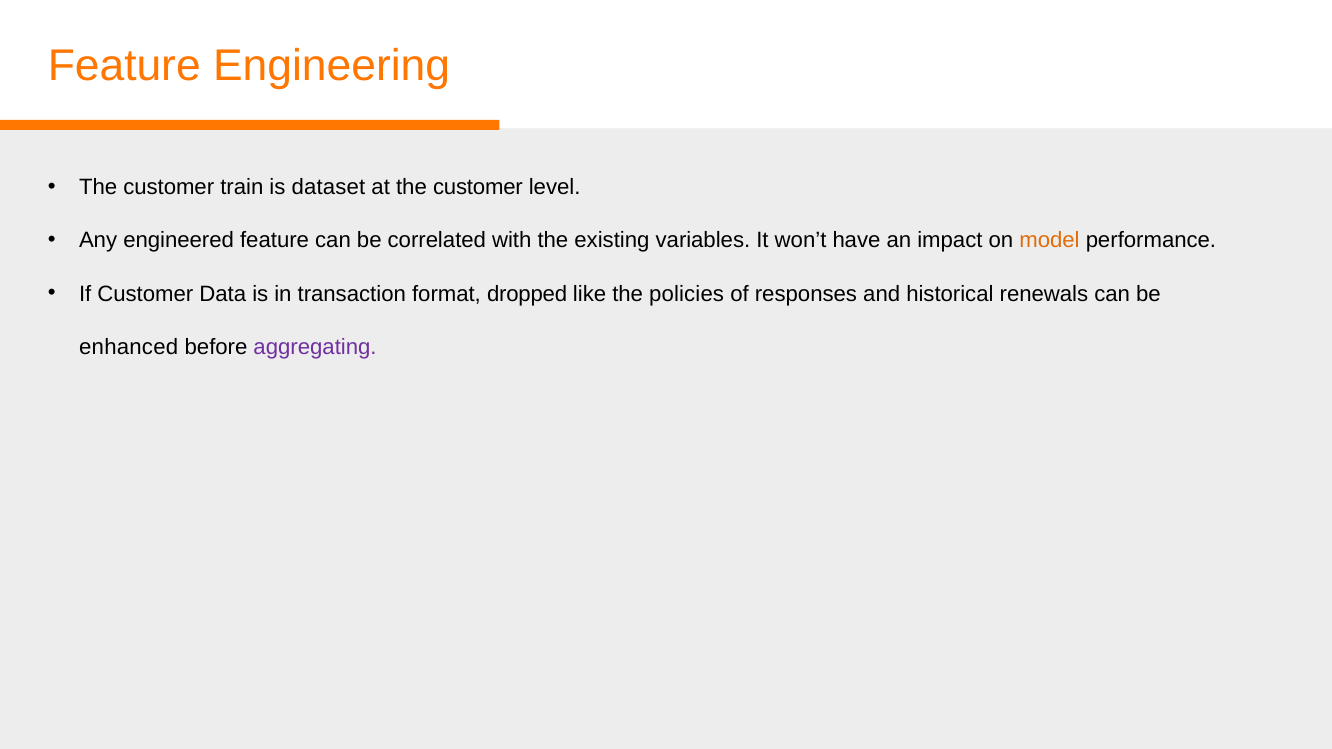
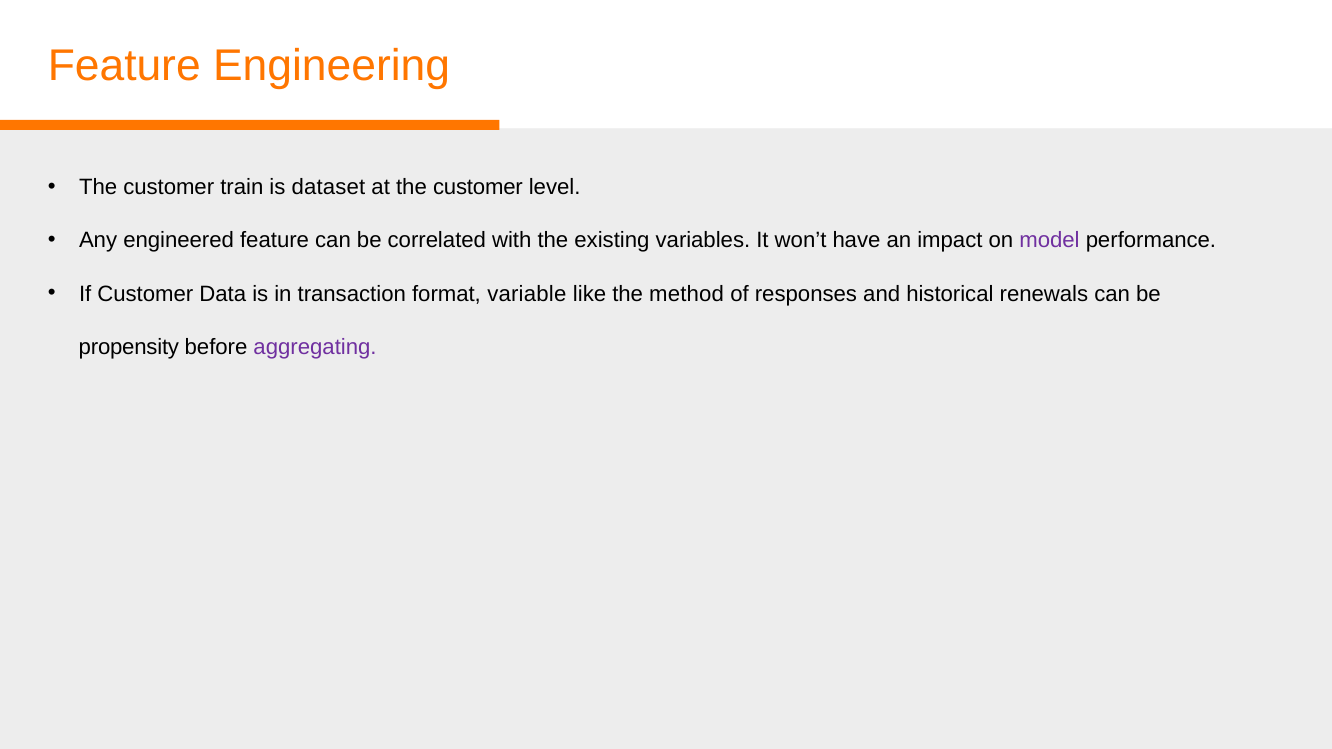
model colour: orange -> purple
dropped: dropped -> variable
policies: policies -> method
enhanced: enhanced -> propensity
